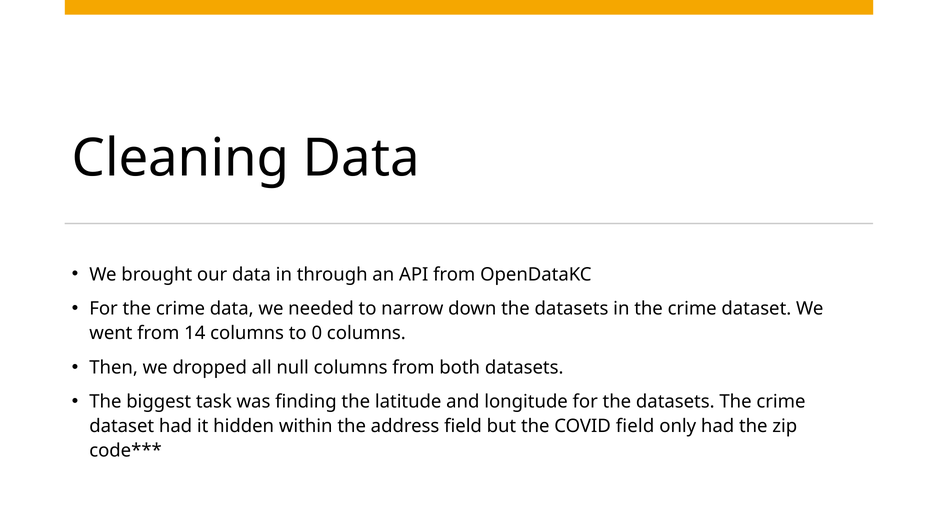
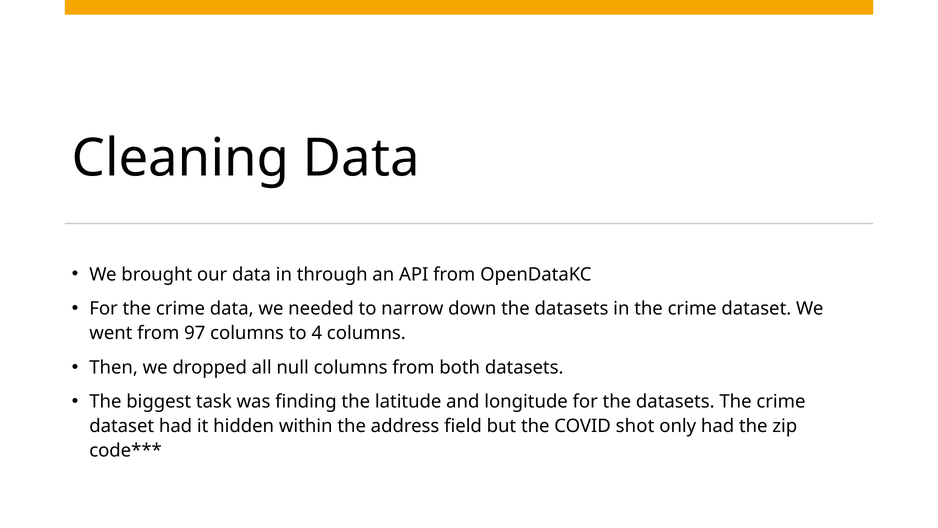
14: 14 -> 97
0: 0 -> 4
COVID field: field -> shot
